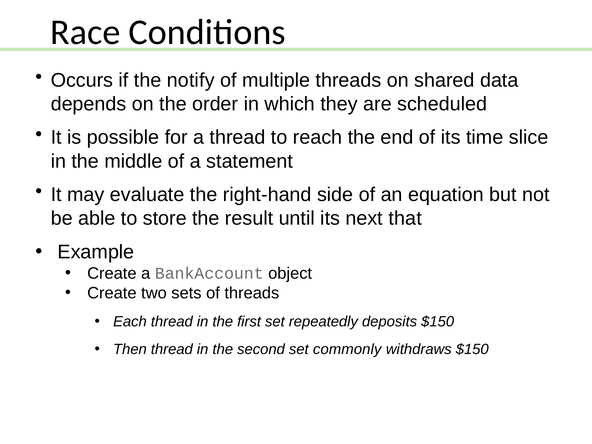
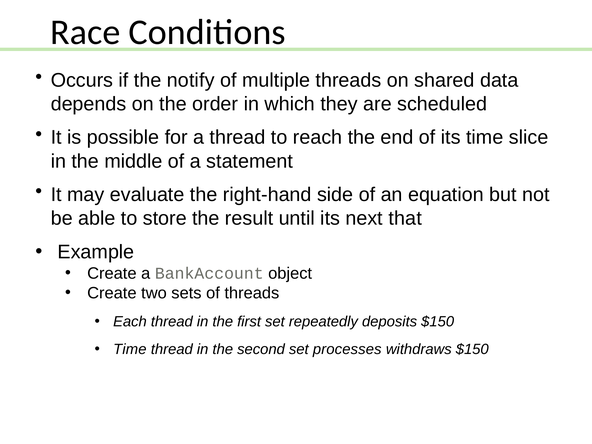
Then at (130, 349): Then -> Time
commonly: commonly -> processes
